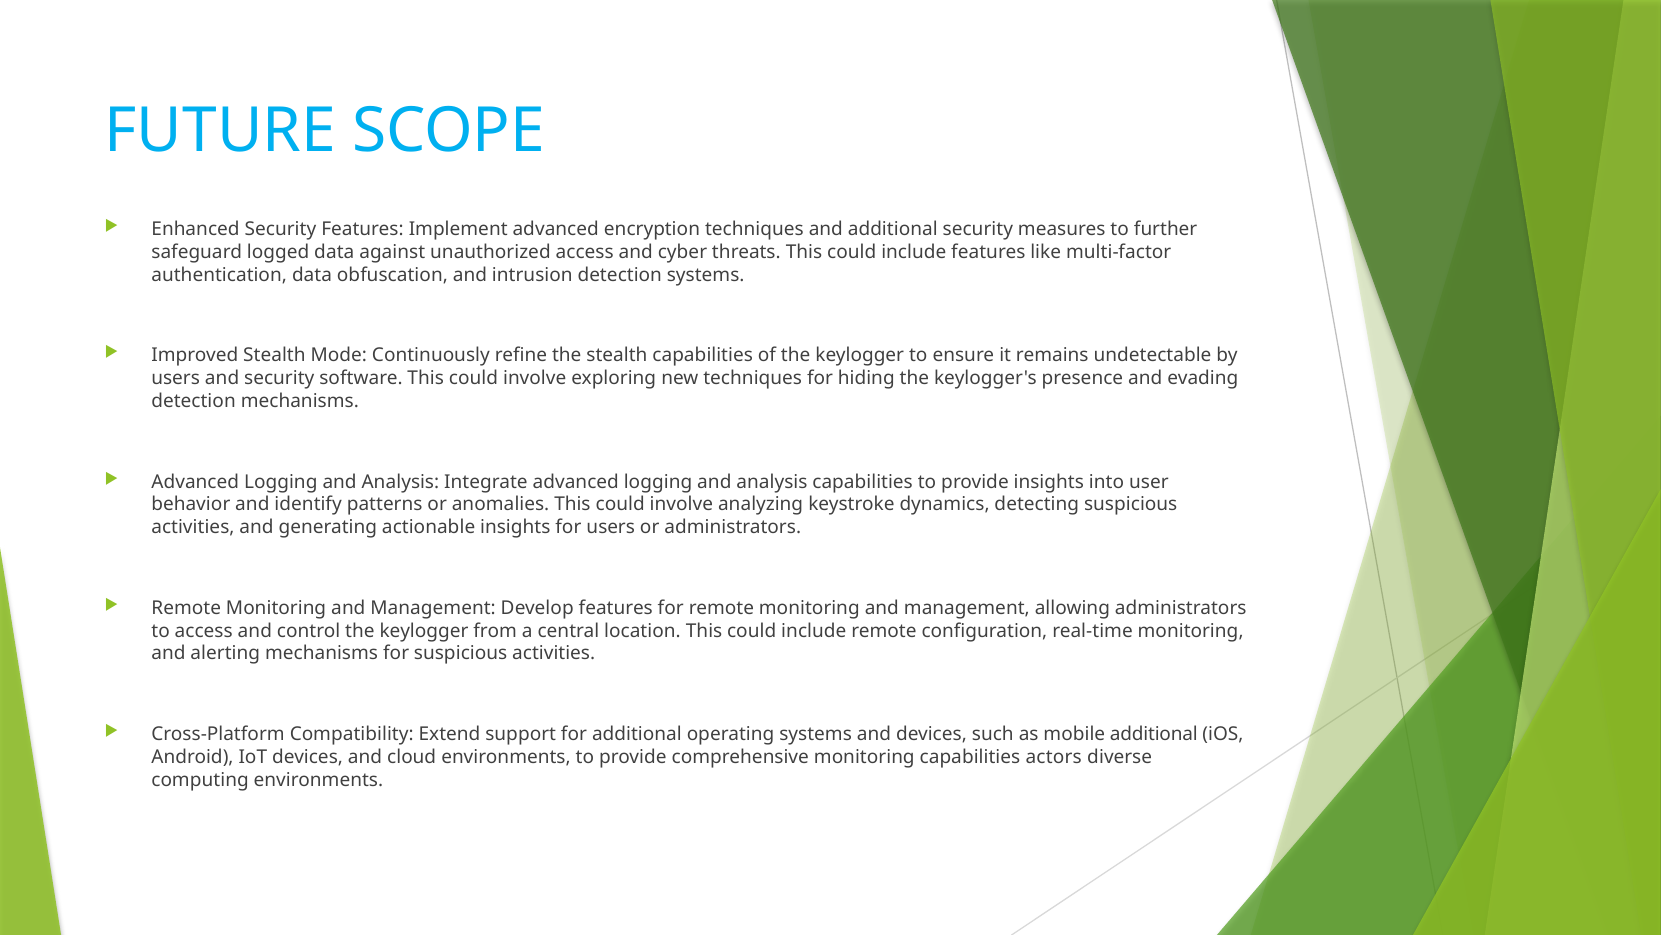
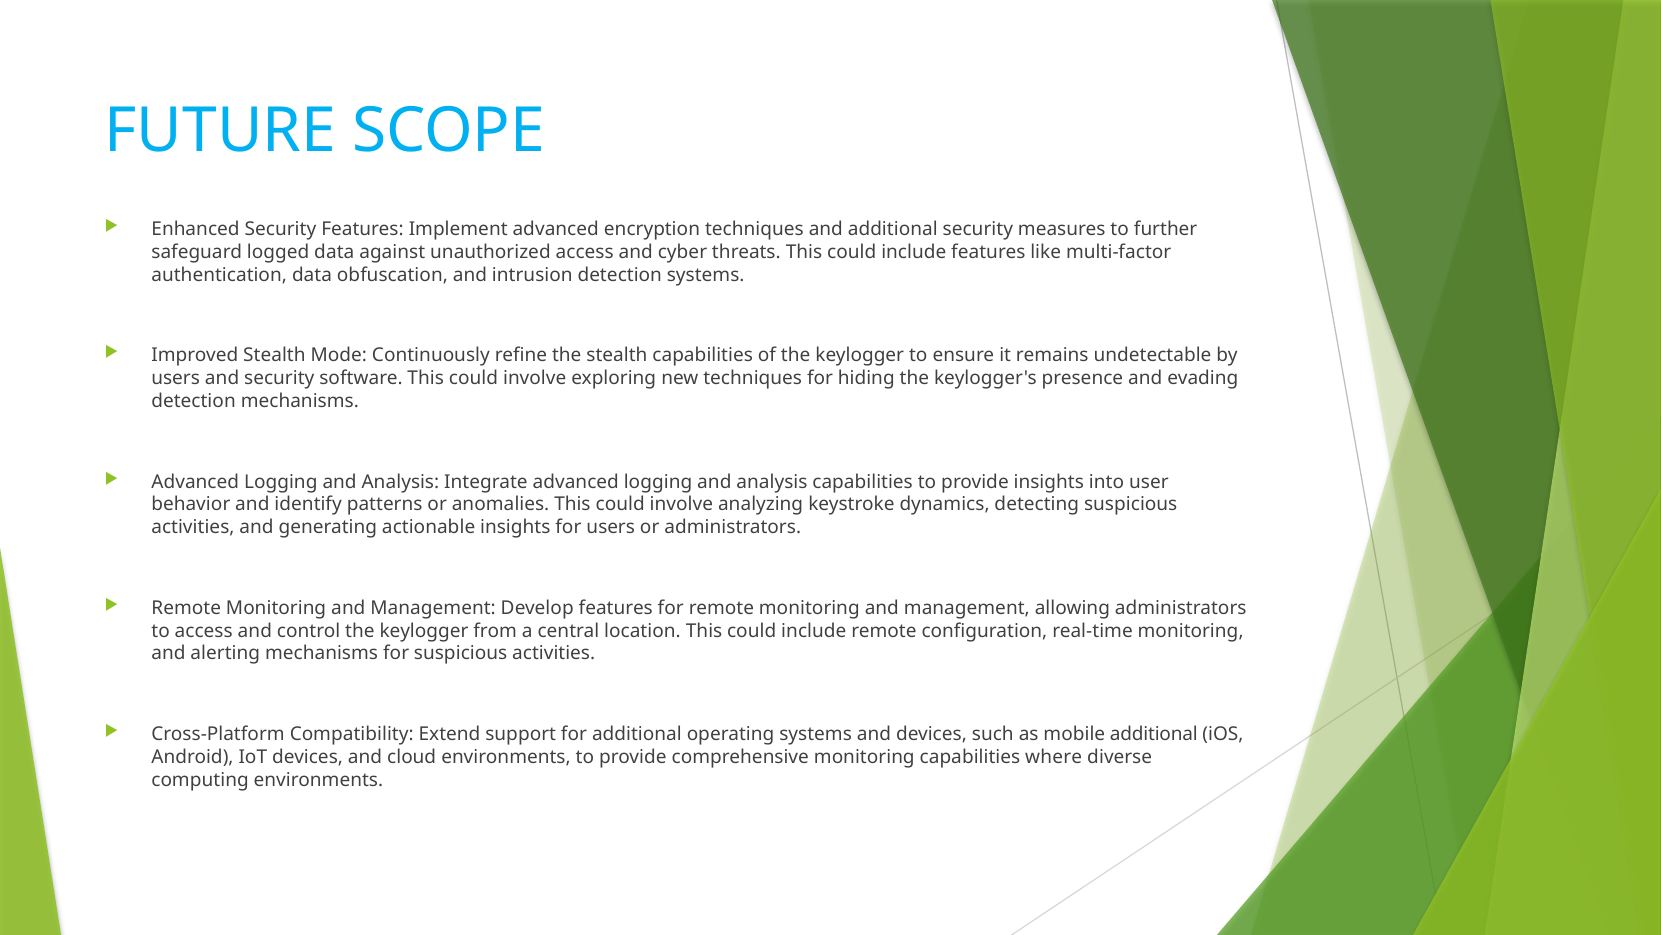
actors: actors -> where
